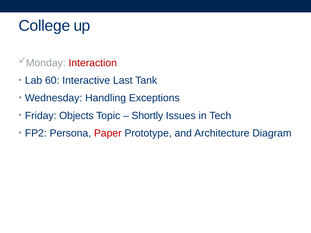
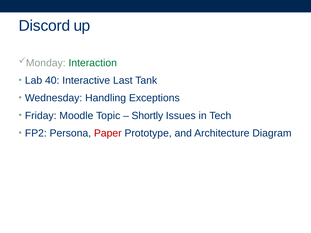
College: College -> Discord
Interaction colour: red -> green
60: 60 -> 40
Objects: Objects -> Moodle
